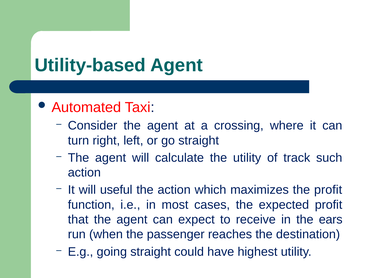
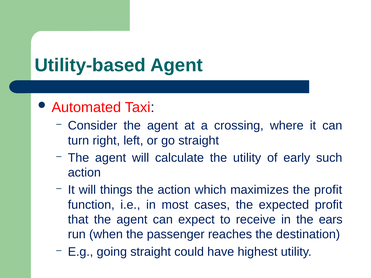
track: track -> early
useful: useful -> things
